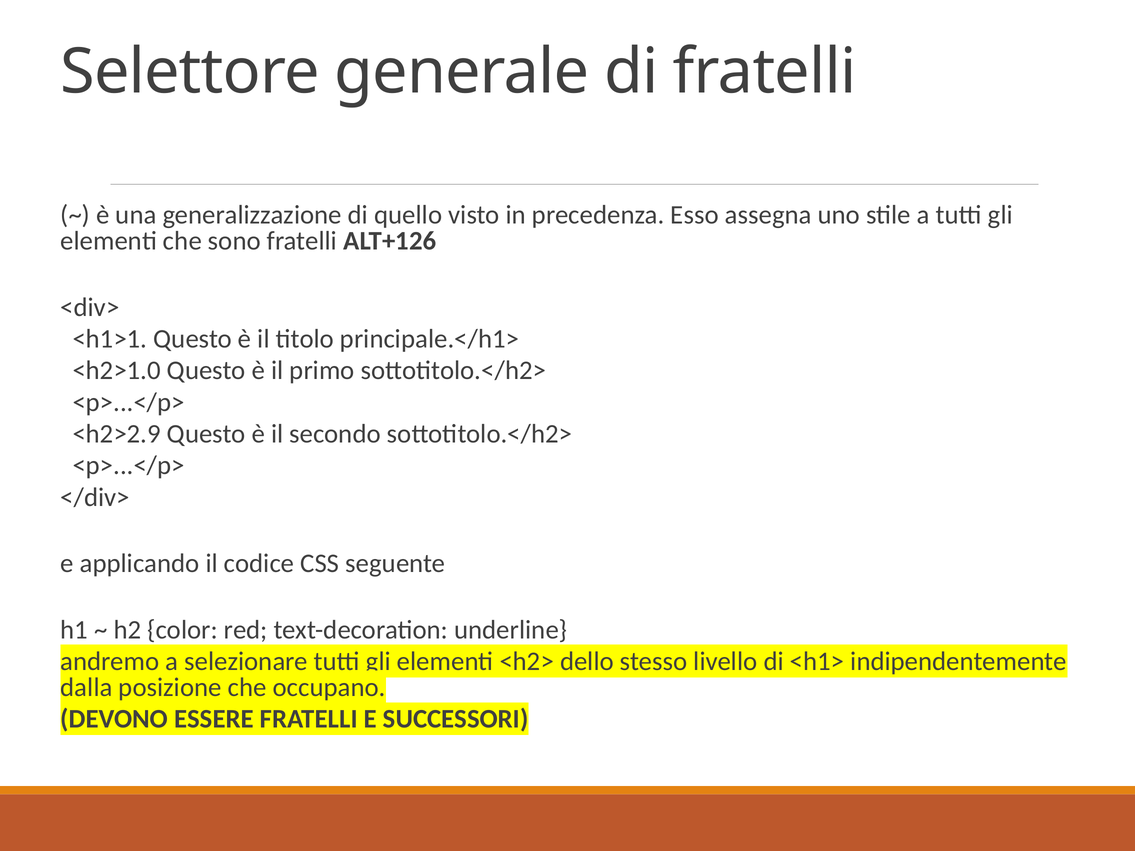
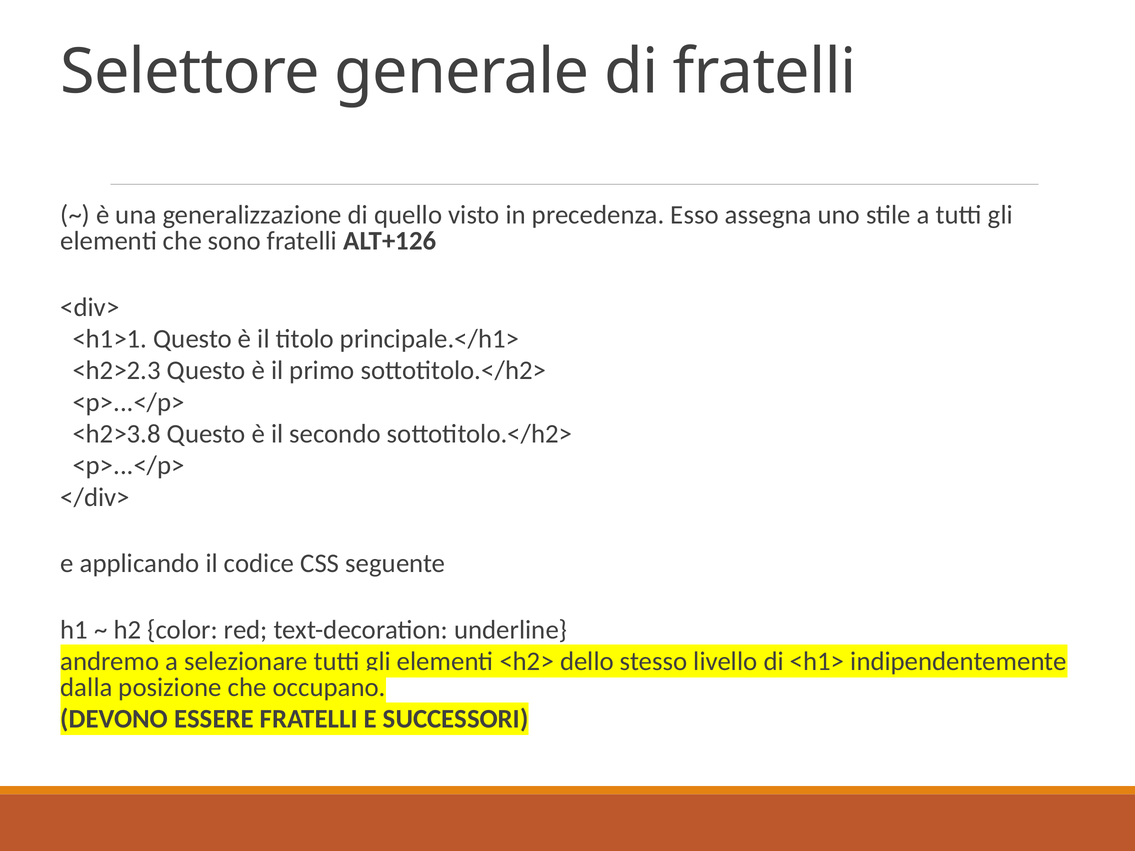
<h2>1.0: <h2>1.0 -> <h2>2.3
<h2>2.9: <h2>2.9 -> <h2>3.8
